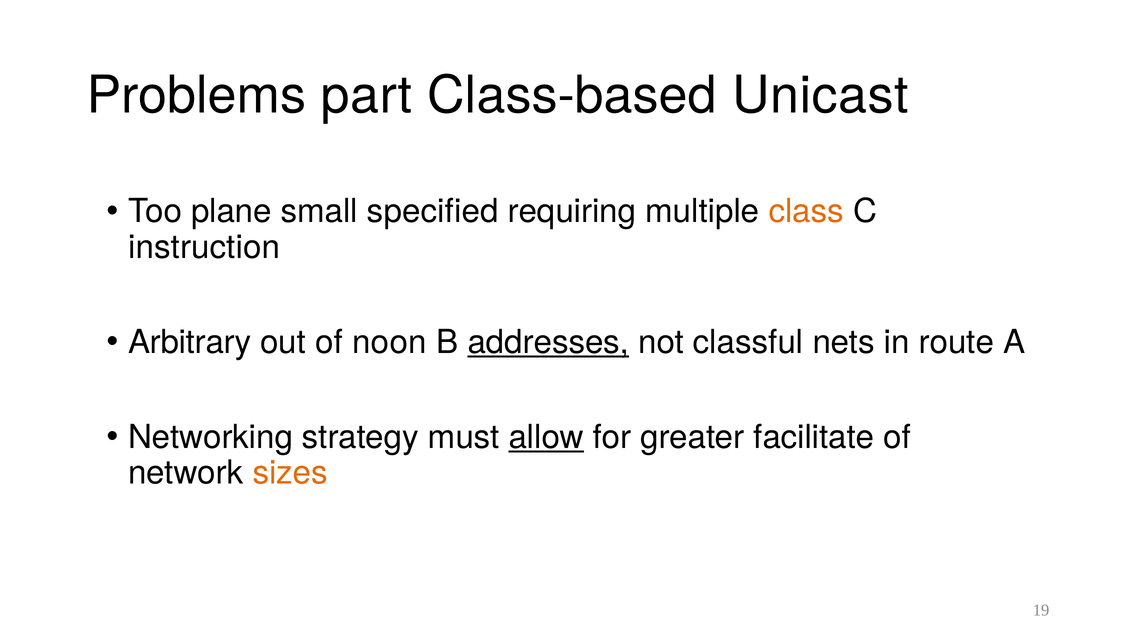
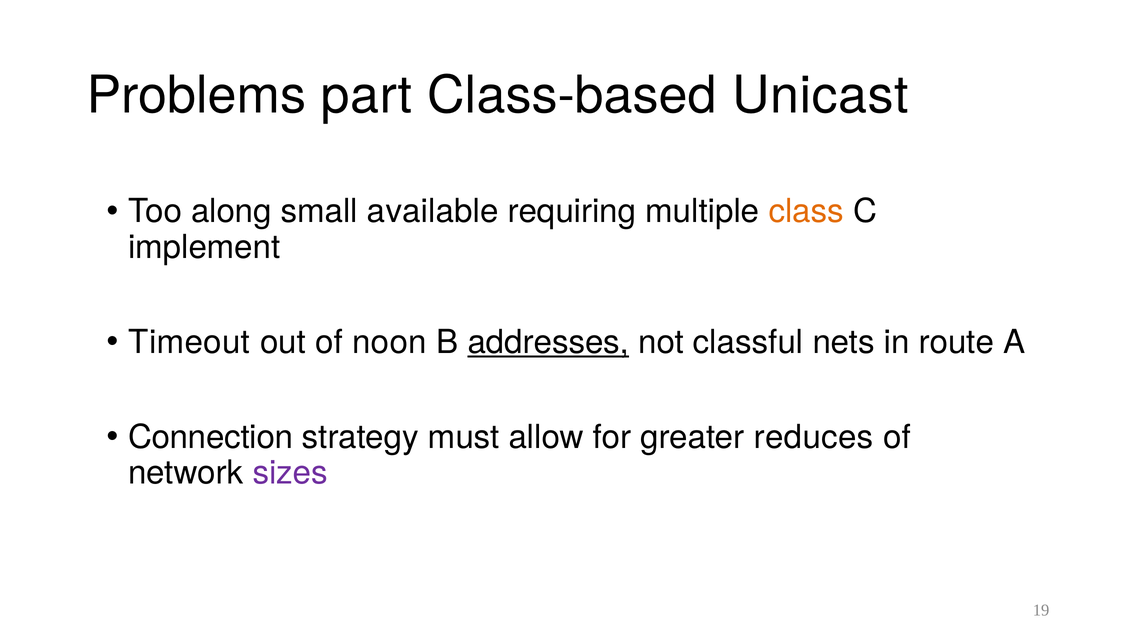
plane: plane -> along
specified: specified -> available
instruction: instruction -> implement
Arbitrary: Arbitrary -> Timeout
Networking: Networking -> Connection
allow underline: present -> none
facilitate: facilitate -> reduces
sizes colour: orange -> purple
